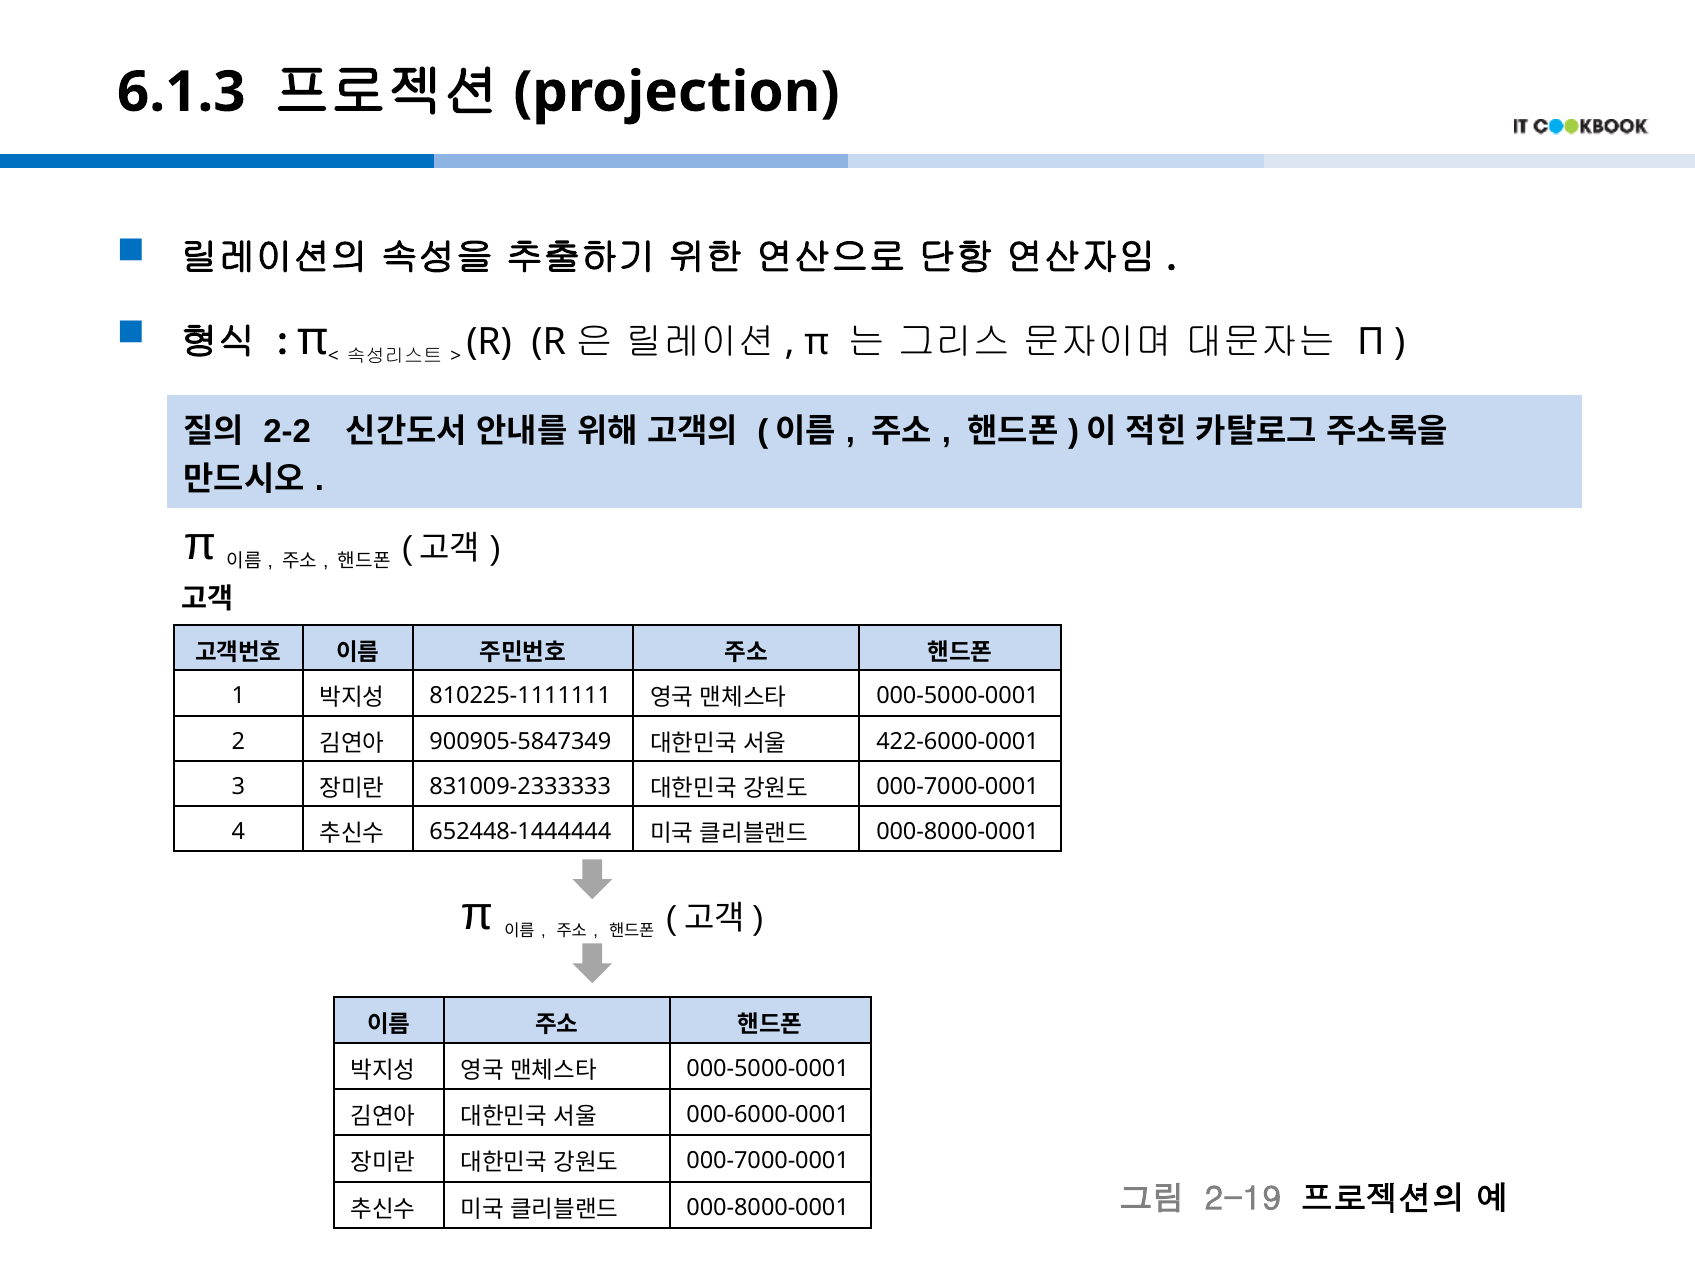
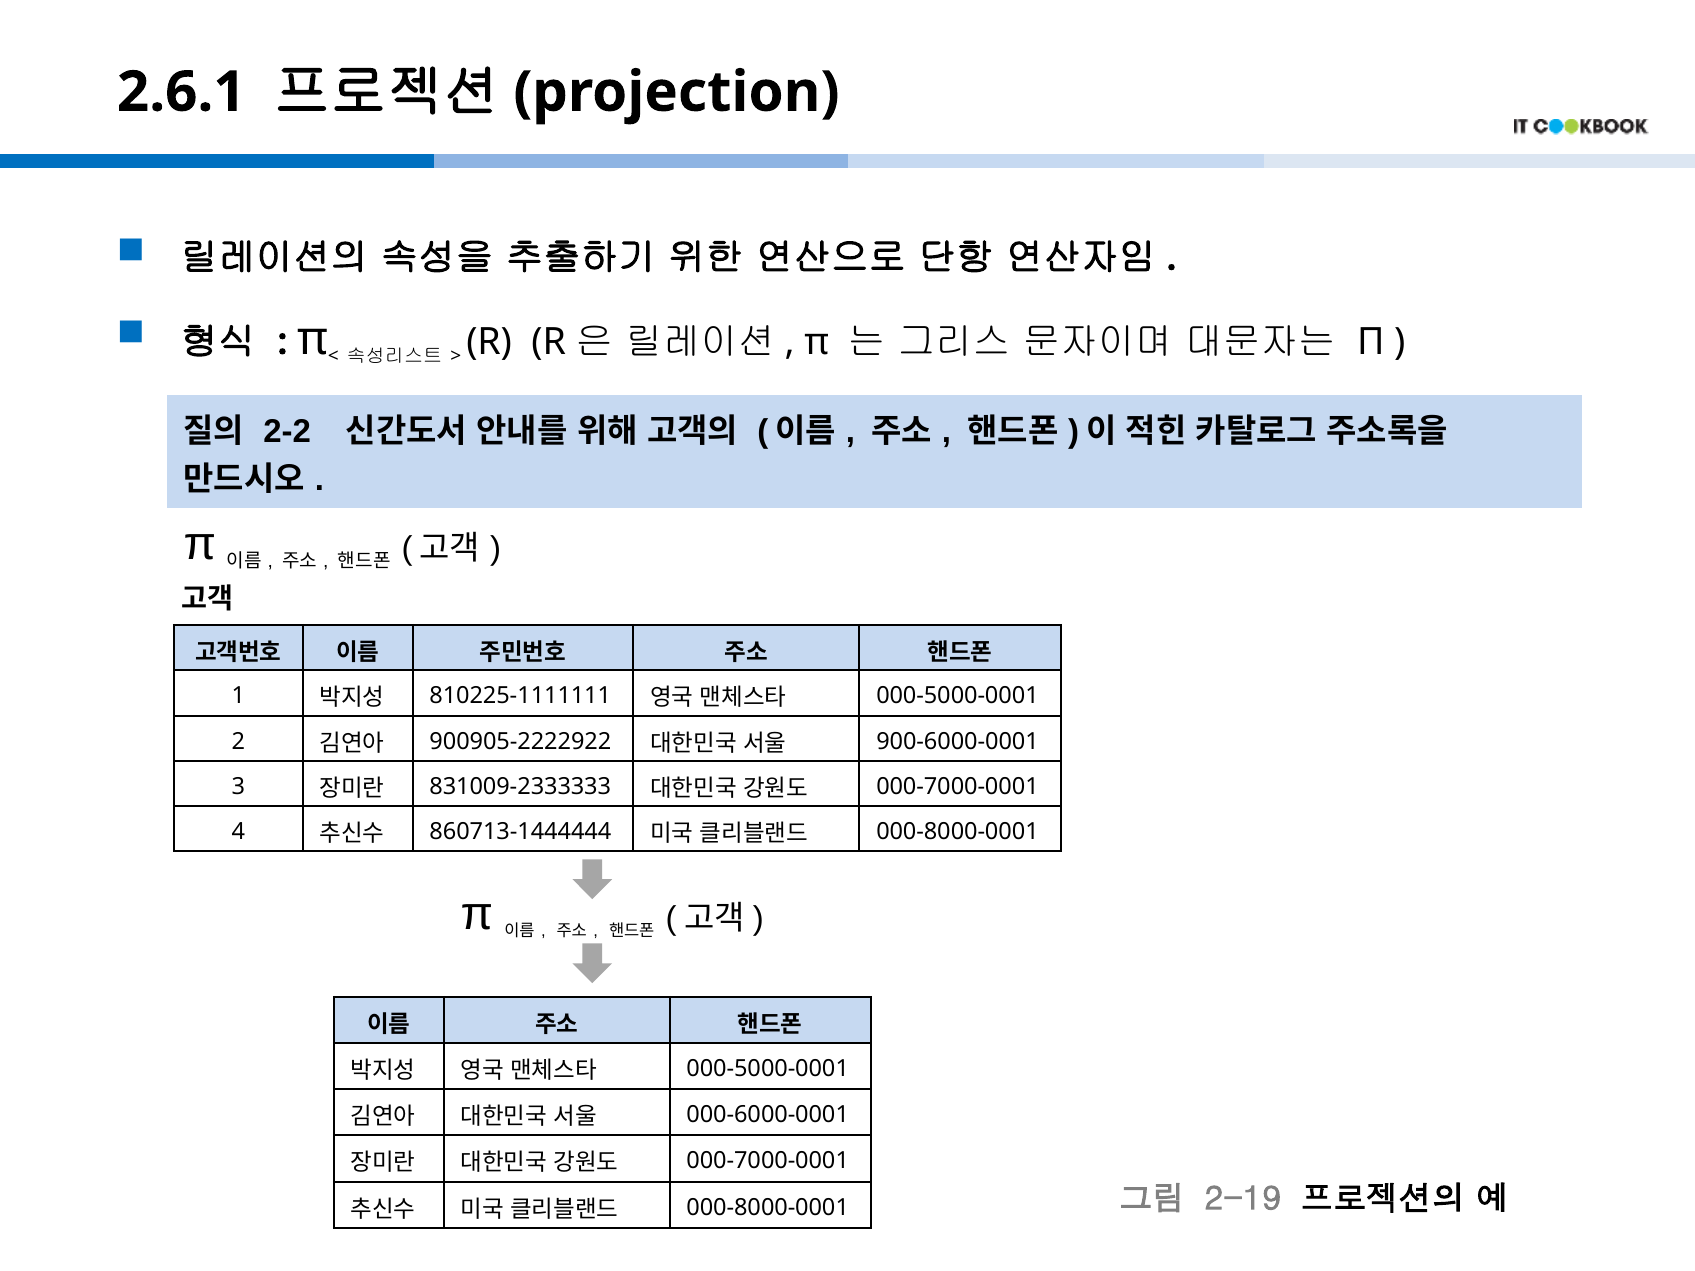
6.1.3: 6.1.3 -> 2.6.1
900905-5847349: 900905-5847349 -> 900905-2222922
422-6000-0001: 422-6000-0001 -> 900-6000-0001
652448-1444444: 652448-1444444 -> 860713-1444444
